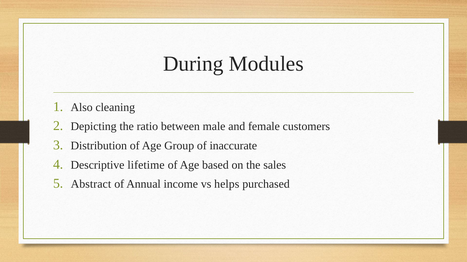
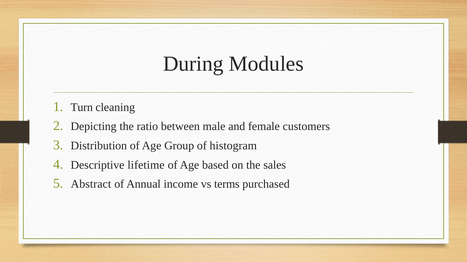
Also: Also -> Turn
inaccurate: inaccurate -> histogram
helps: helps -> terms
